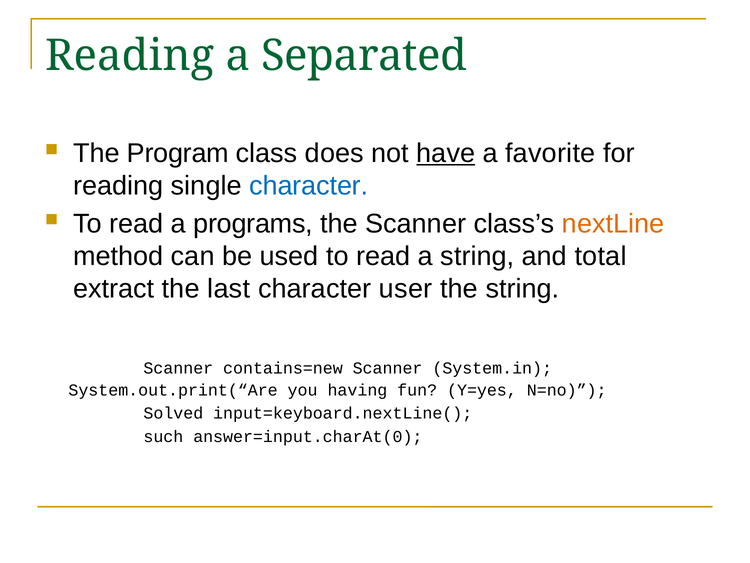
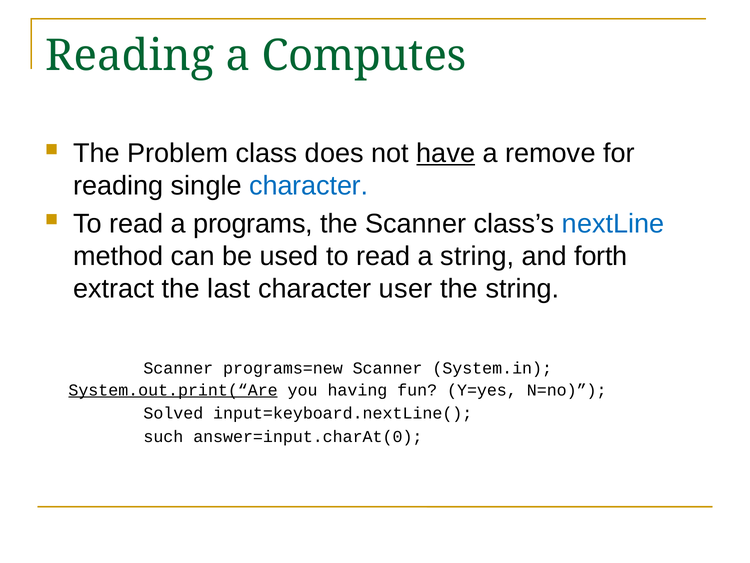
Separated: Separated -> Computes
Program: Program -> Problem
favorite: favorite -> remove
nextLine colour: orange -> blue
total: total -> forth
contains=new: contains=new -> programs=new
System.out.print(“Are underline: none -> present
